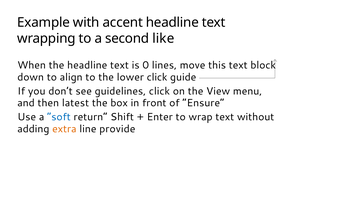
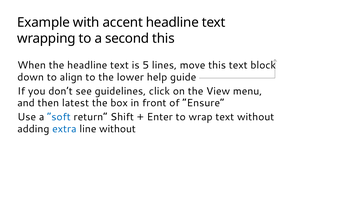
second like: like -> this
0: 0 -> 5
lower click: click -> help
extra colour: orange -> blue
line provide: provide -> without
